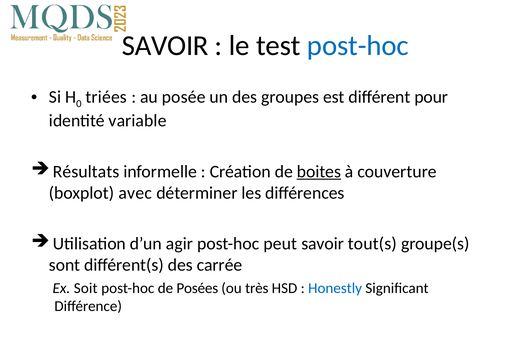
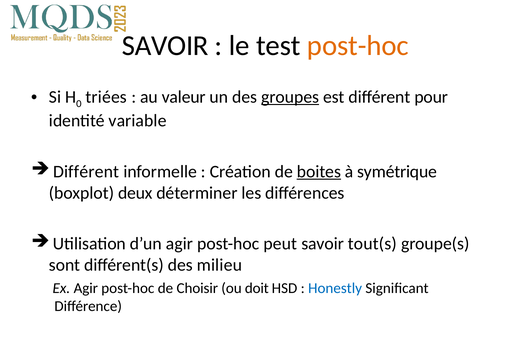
post-hoc at (358, 46) colour: blue -> orange
posée: posée -> valeur
groupes underline: none -> present
Résultats at (86, 172): Résultats -> Différent
couverture: couverture -> symétrique
avec: avec -> deux
carrée: carrée -> milieu
Ex Soit: Soit -> Agir
Posées: Posées -> Choisir
très: très -> doit
